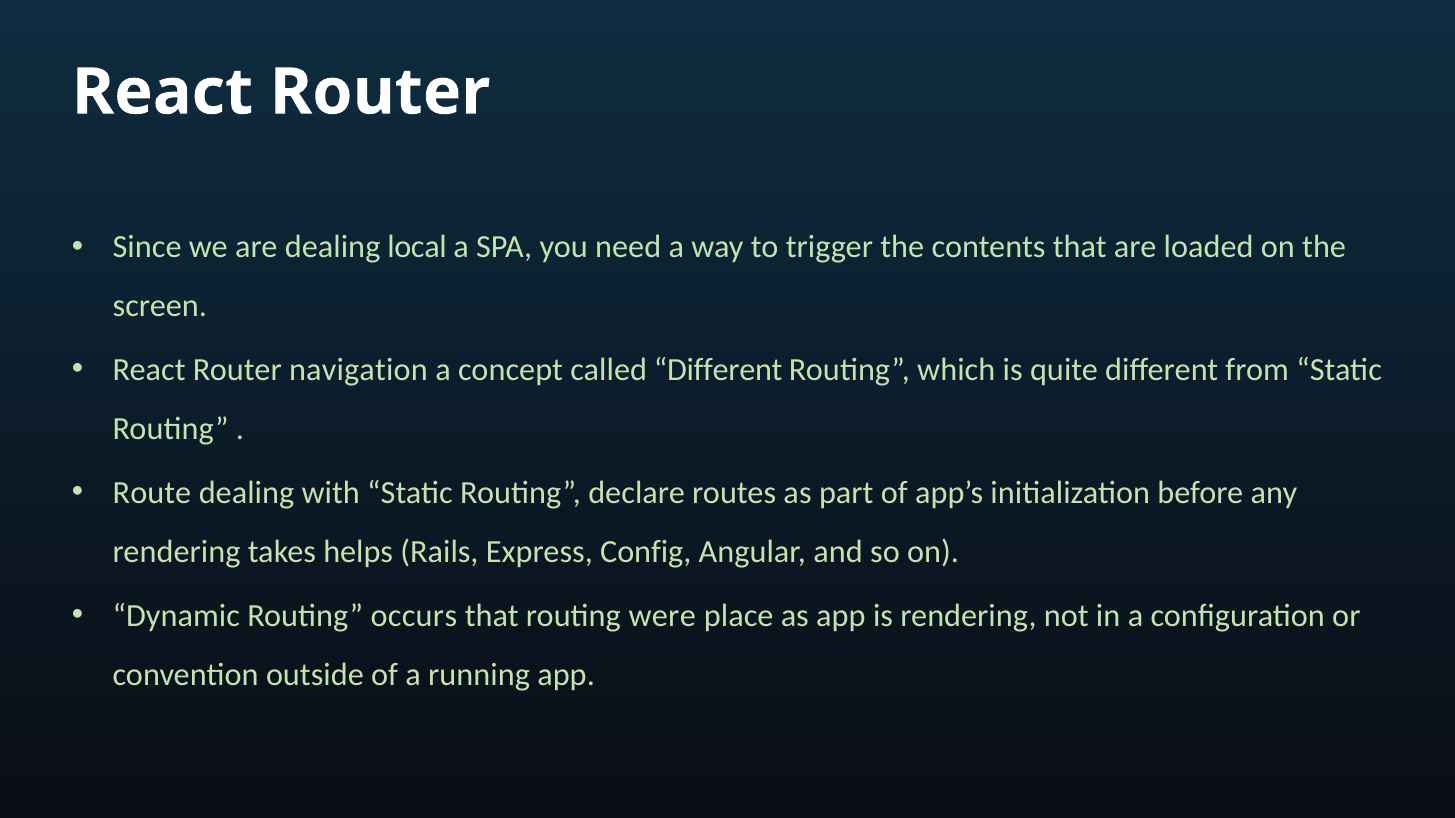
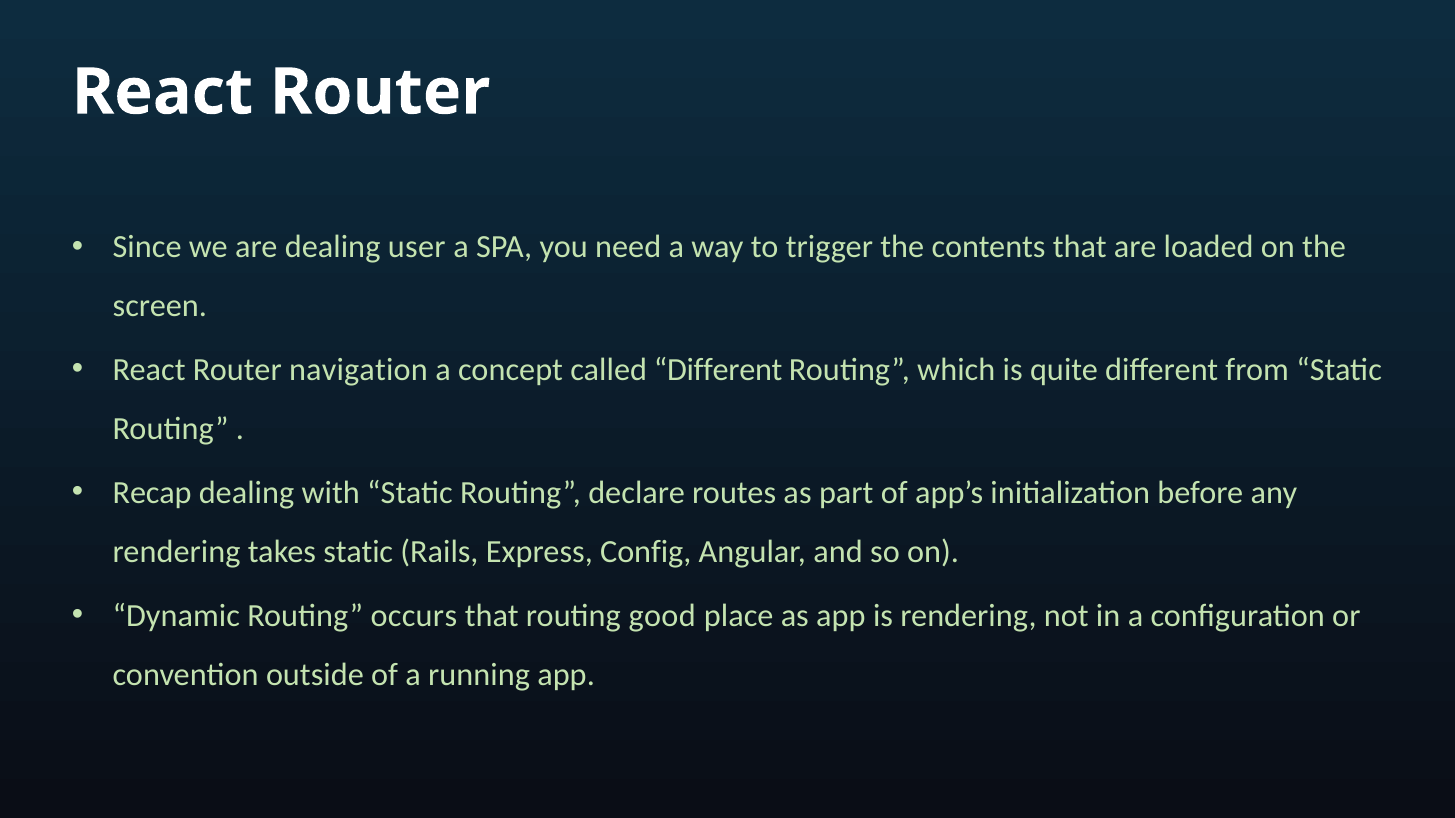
local: local -> user
Route: Route -> Recap
takes helps: helps -> static
were: were -> good
